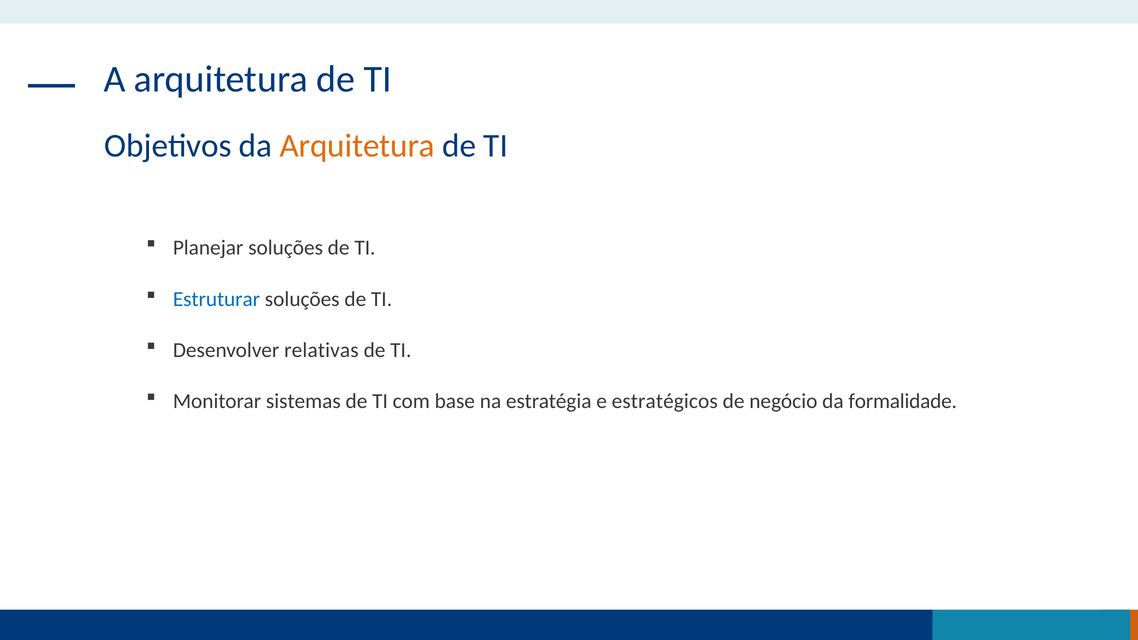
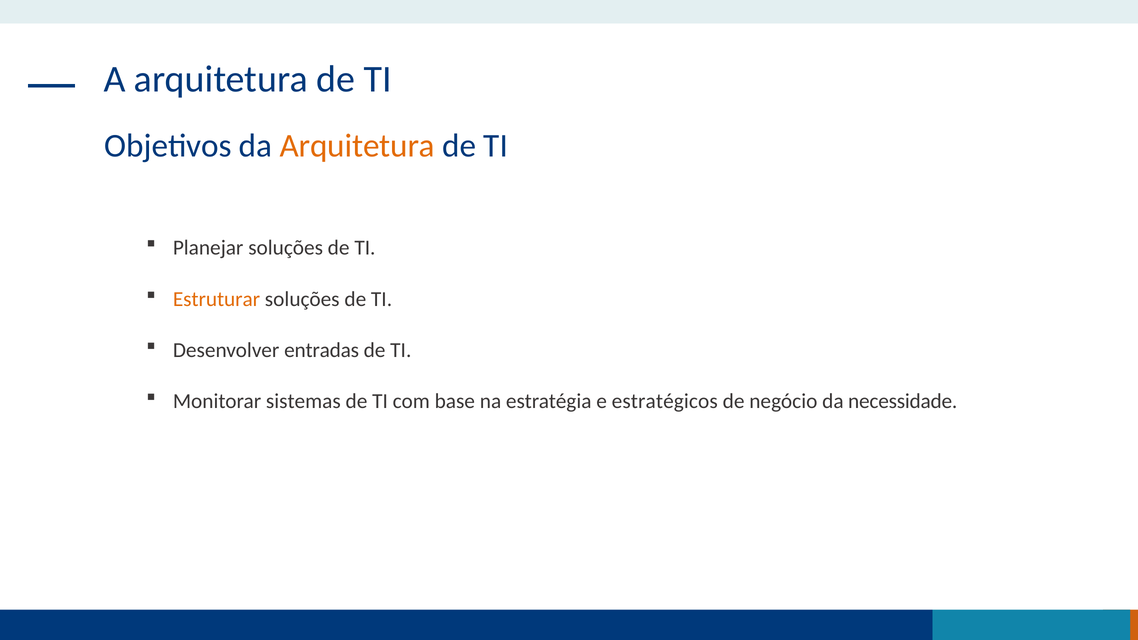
Estruturar colour: blue -> orange
relativas: relativas -> entradas
formalidade: formalidade -> necessidade
